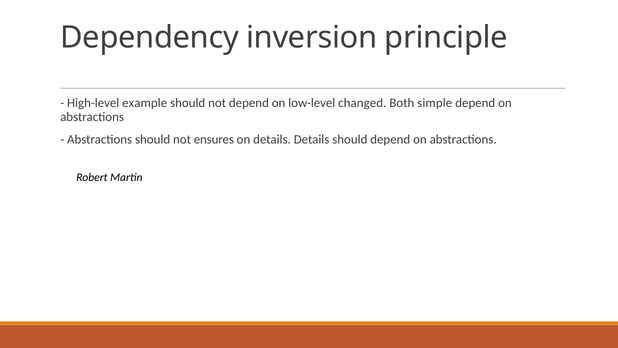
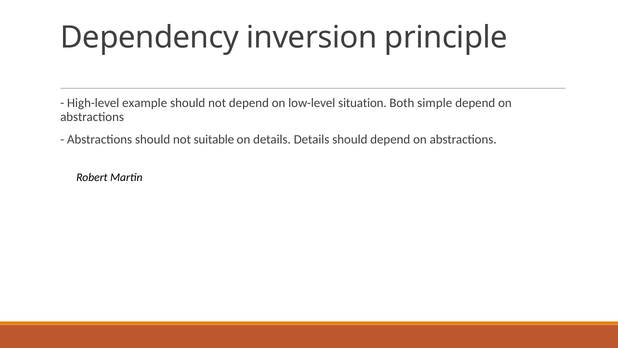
changed: changed -> situation
ensures: ensures -> suitable
